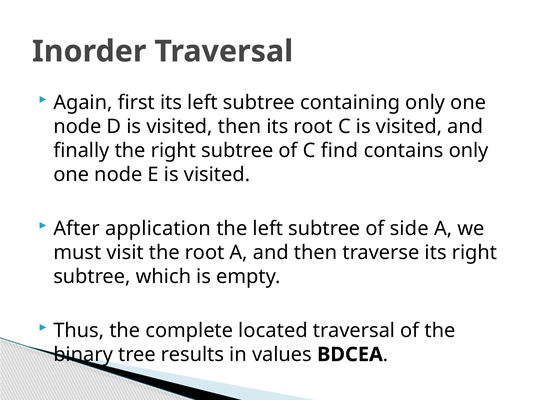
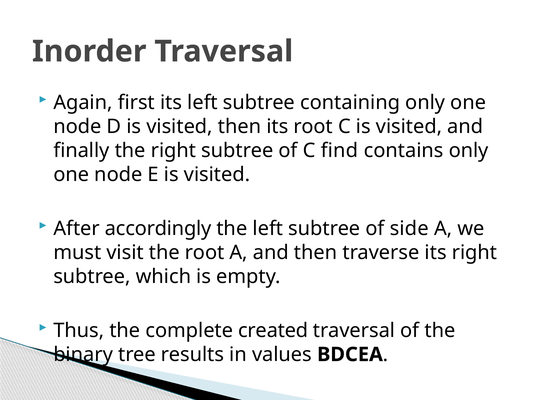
application: application -> accordingly
located: located -> created
